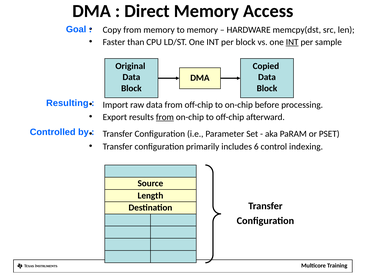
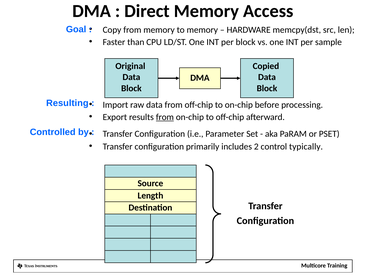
INT at (292, 42) underline: present -> none
6: 6 -> 2
indexing: indexing -> typically
